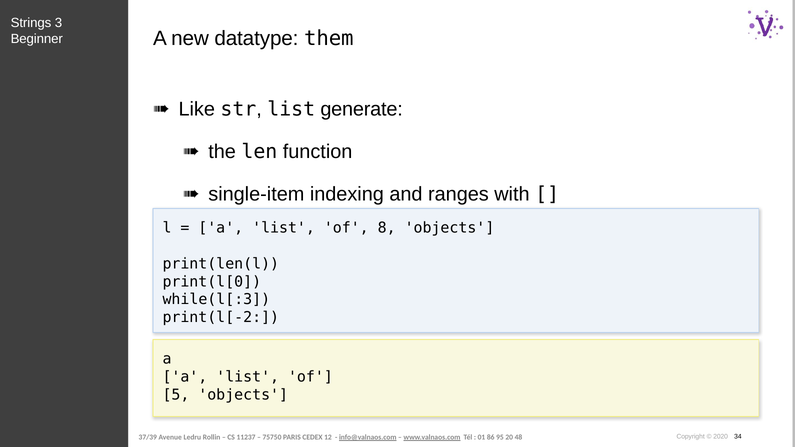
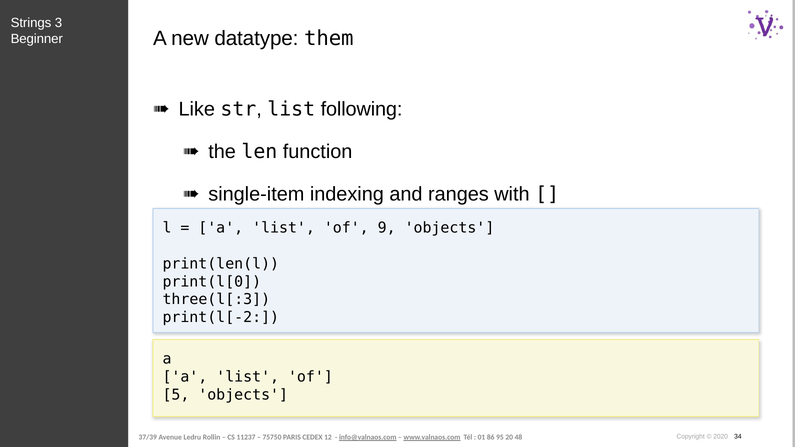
generate: generate -> following
8: 8 -> 9
while(l[:3: while(l[:3 -> three(l[:3
